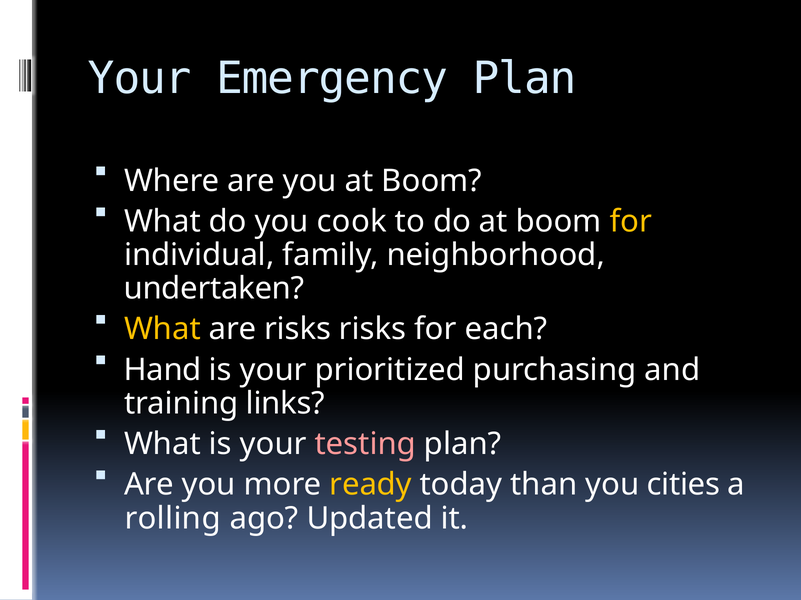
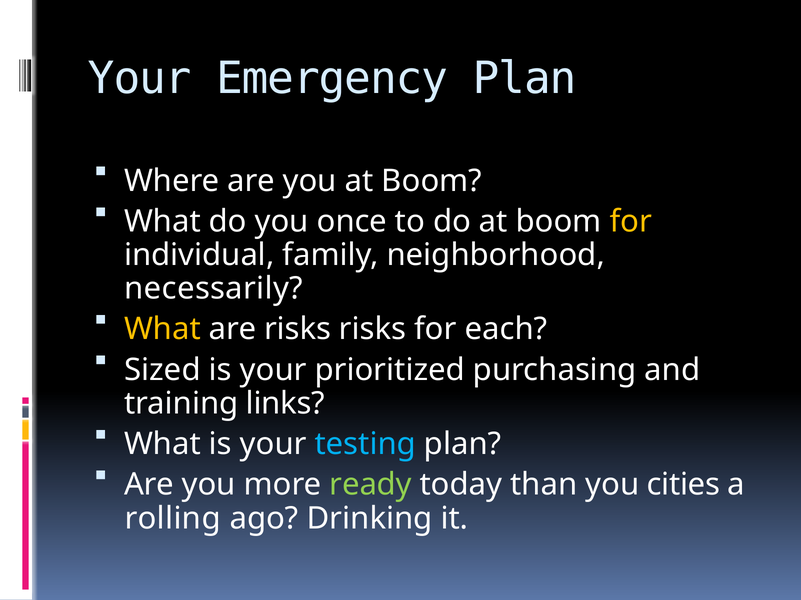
cook: cook -> once
undertaken: undertaken -> necessarily
Hand: Hand -> Sized
testing colour: pink -> light blue
ready colour: yellow -> light green
Updated: Updated -> Drinking
